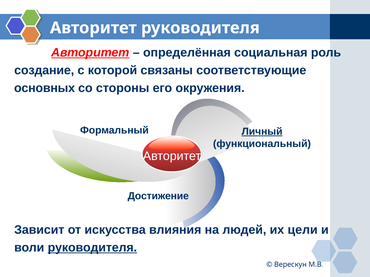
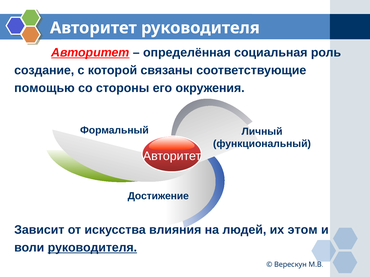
основных: основных -> помощью
Личный underline: present -> none
цели: цели -> этом
